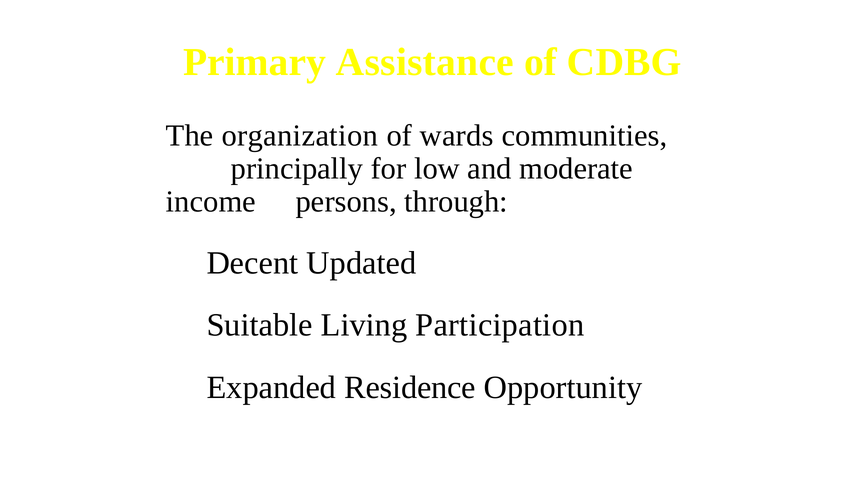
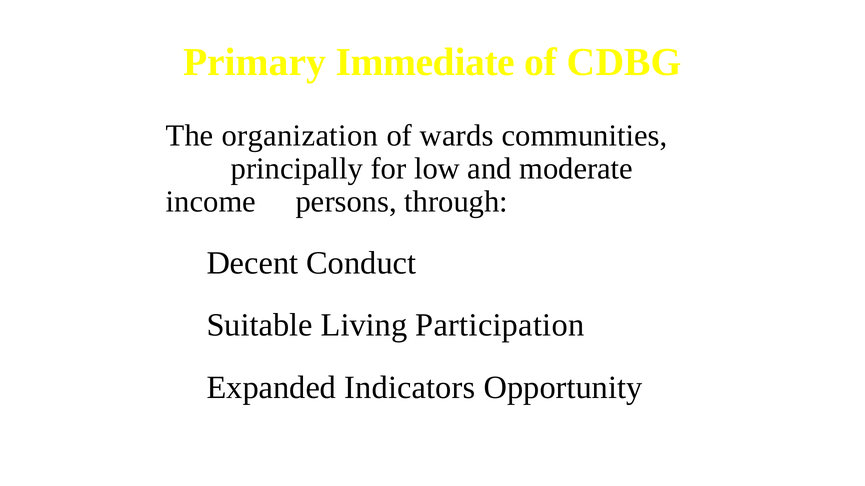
Assistance: Assistance -> Immediate
Updated: Updated -> Conduct
Residence: Residence -> Indicators
